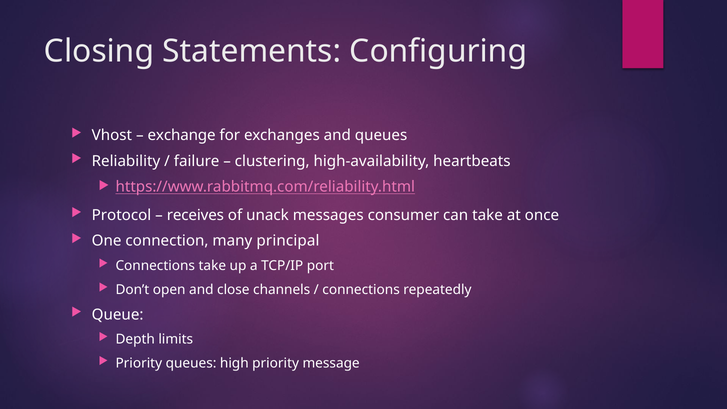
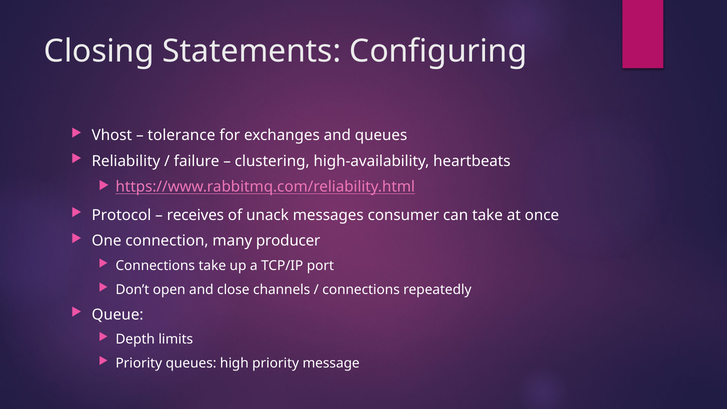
exchange: exchange -> tolerance
principal: principal -> producer
